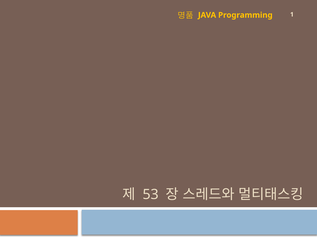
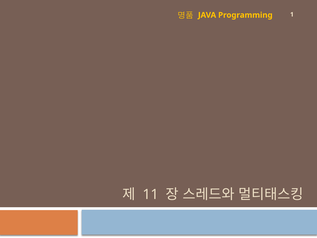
53: 53 -> 11
